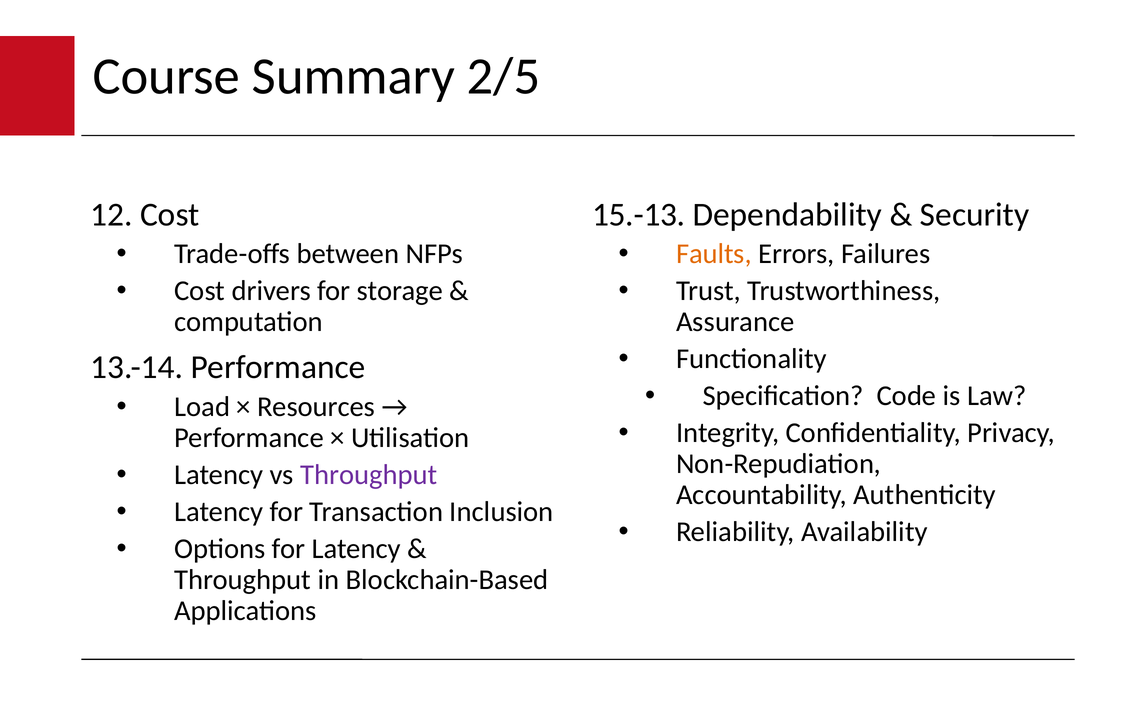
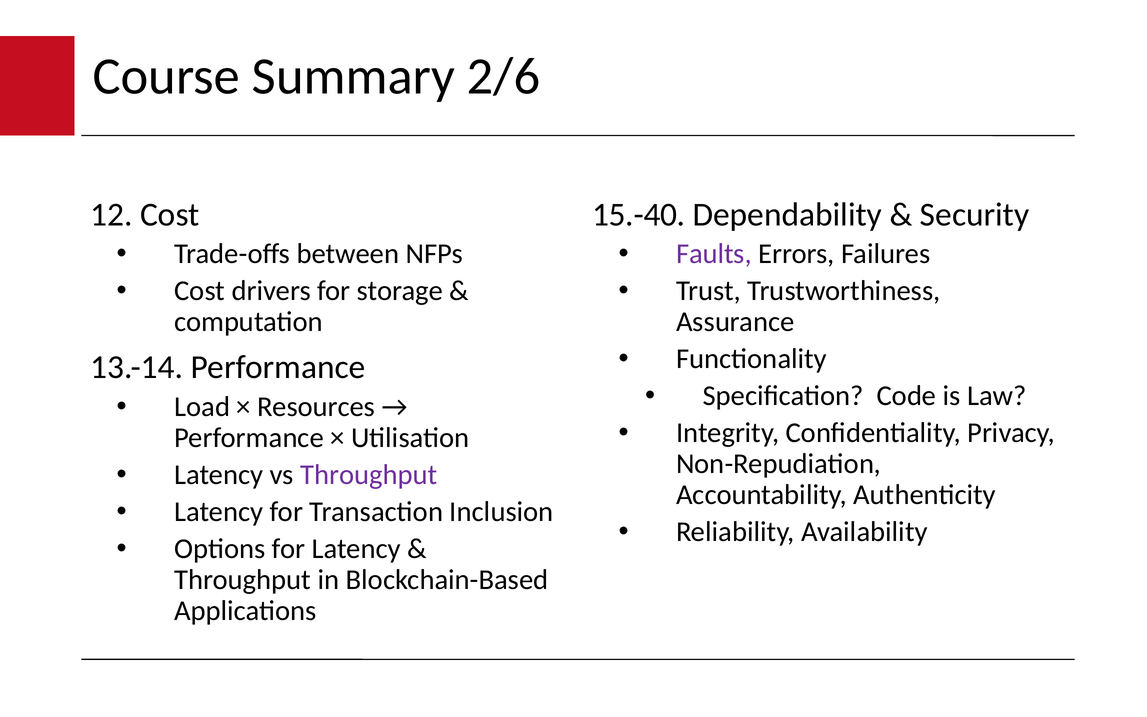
2/5: 2/5 -> 2/6
15.-13: 15.-13 -> 15.-40
Faults colour: orange -> purple
